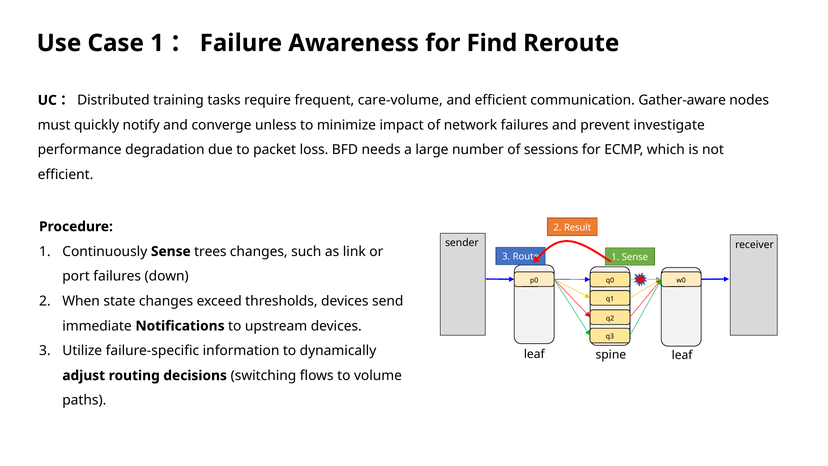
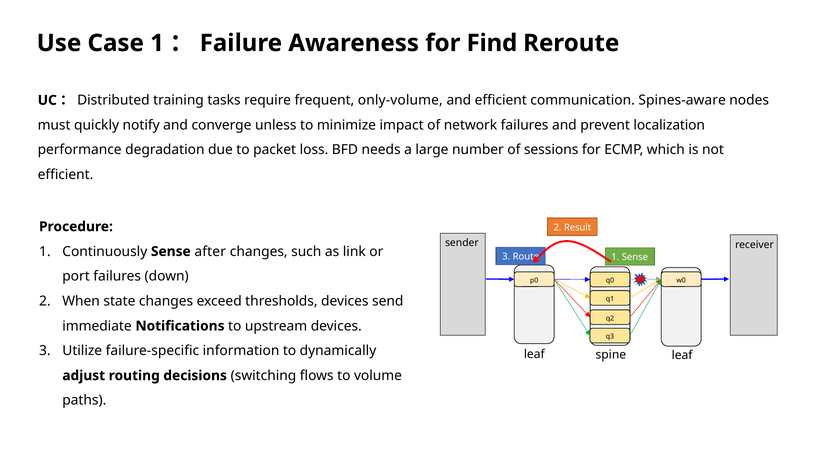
care-volume: care-volume -> only-volume
Gather-aware: Gather-aware -> Spines-aware
investigate: investigate -> localization
trees: trees -> after
